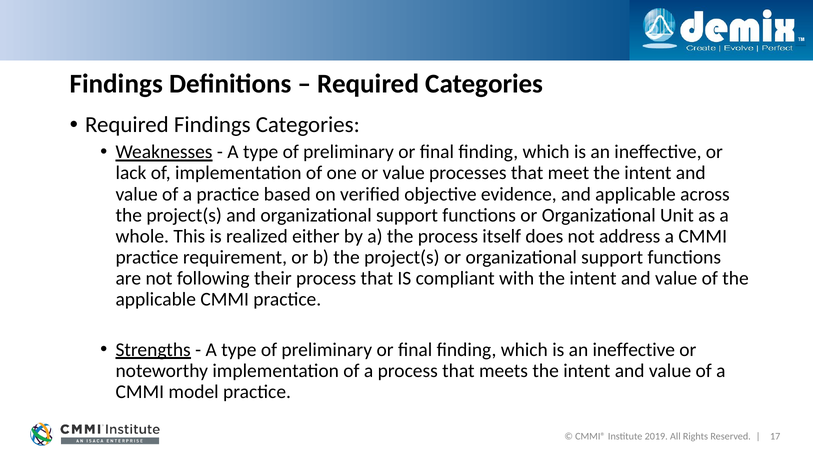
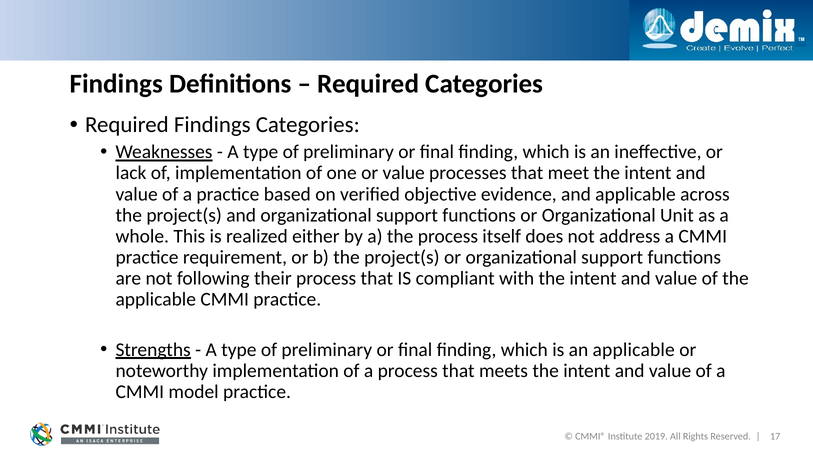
ineffective at (634, 350): ineffective -> applicable
